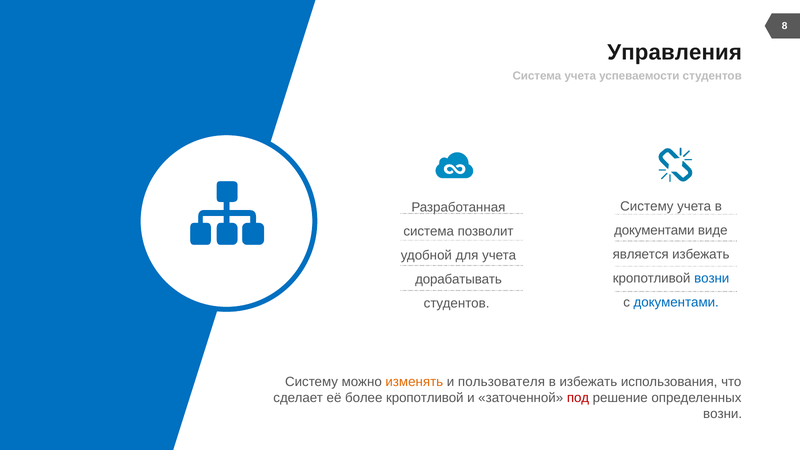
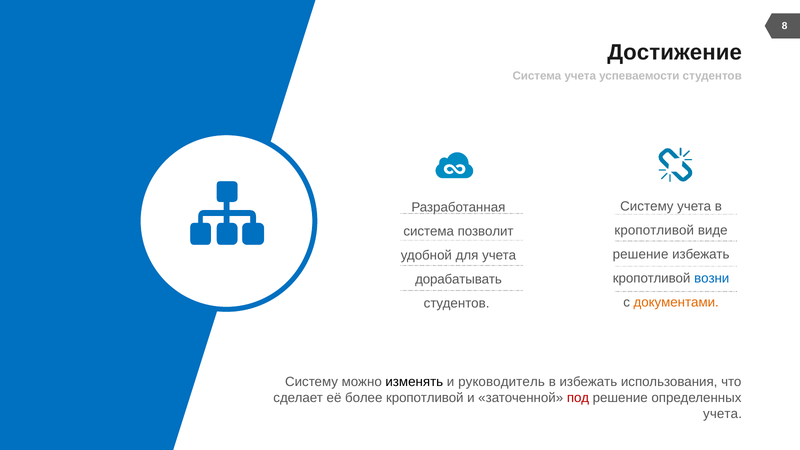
Управления: Управления -> Достижение
документами at (654, 231): документами -> кропотливой
является at (641, 255): является -> решение
документами at (676, 303) colour: blue -> orange
изменять colour: orange -> black
пользователя: пользователя -> руководитель
возни at (723, 414): возни -> учета
